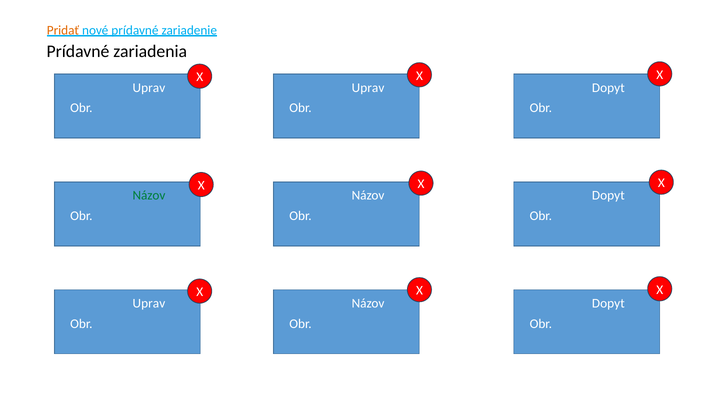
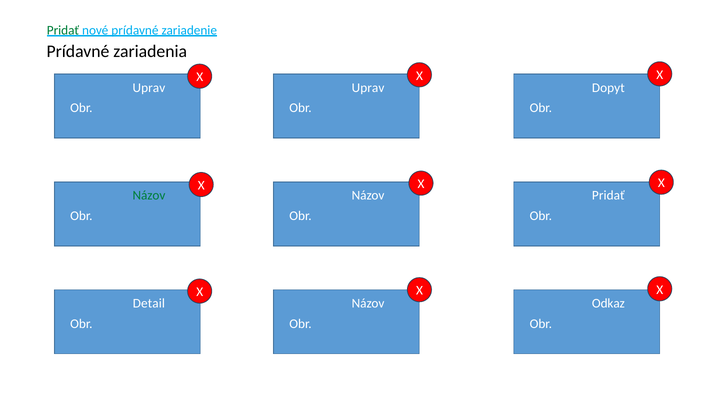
Pridať at (63, 30) colour: orange -> green
Dopyt at (608, 195): Dopyt -> Pridať
Uprav at (149, 303): Uprav -> Detail
Dopyt at (608, 303): Dopyt -> Odkaz
